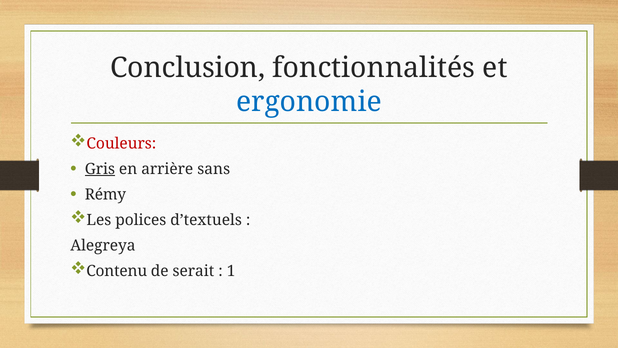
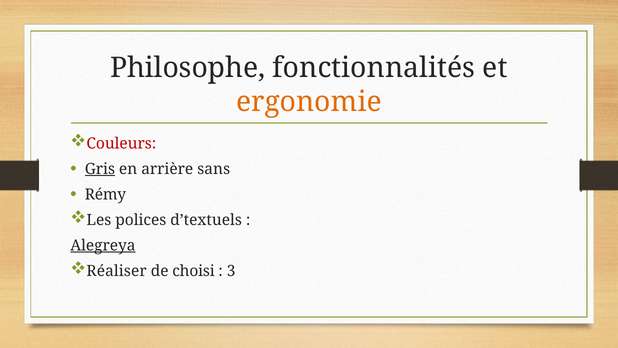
Conclusion: Conclusion -> Philosophe
ergonomie colour: blue -> orange
Alegreya underline: none -> present
Contenu: Contenu -> Réaliser
serait: serait -> choisi
1: 1 -> 3
